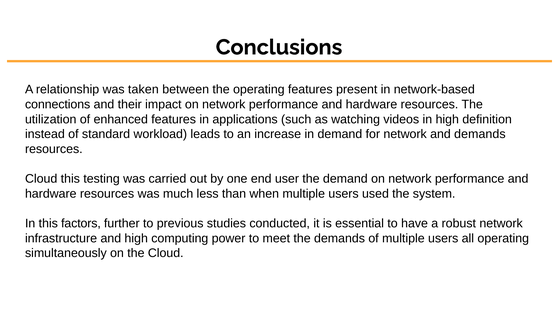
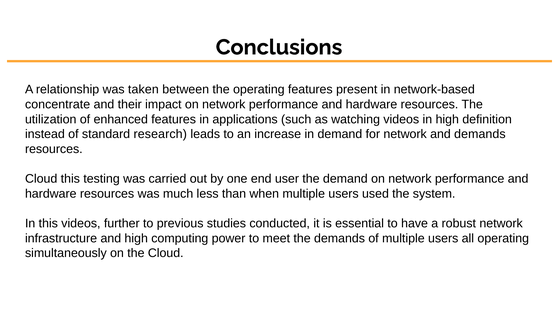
connections: connections -> concentrate
workload: workload -> research
this factors: factors -> videos
